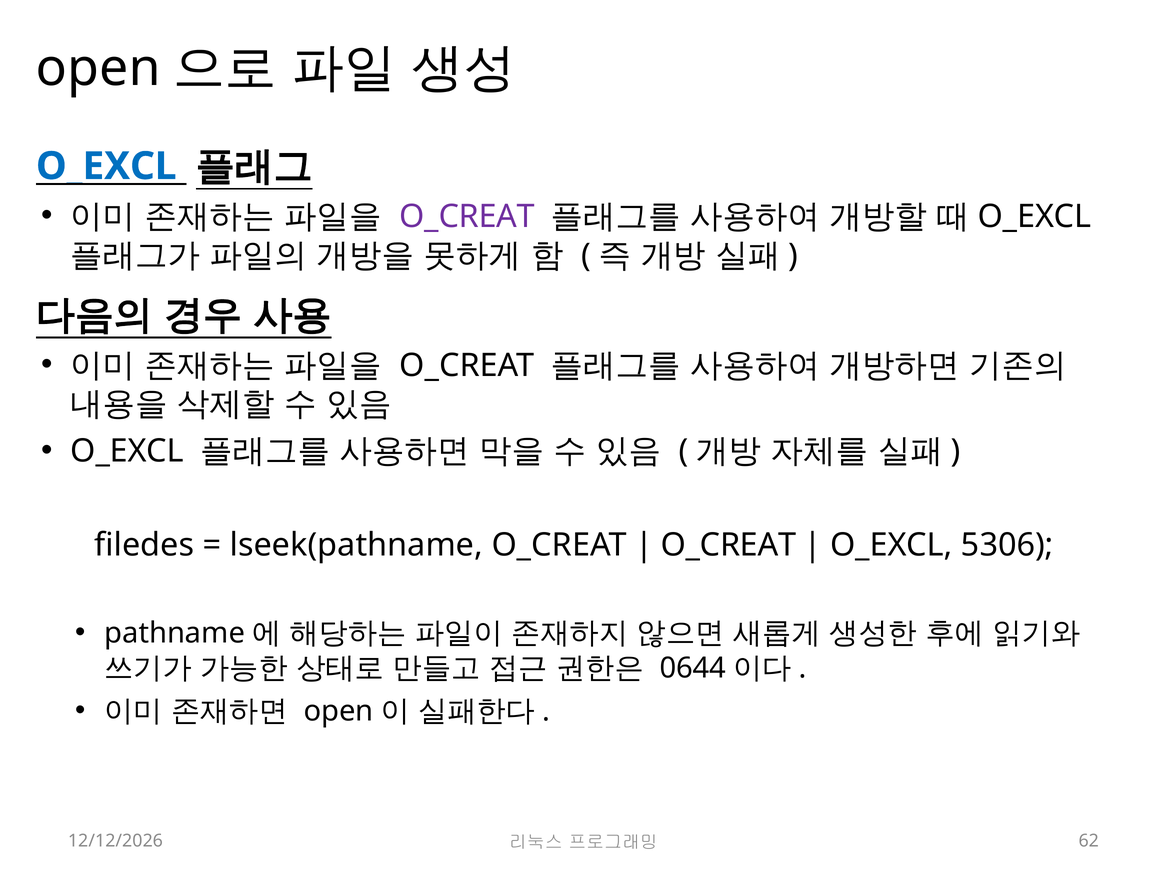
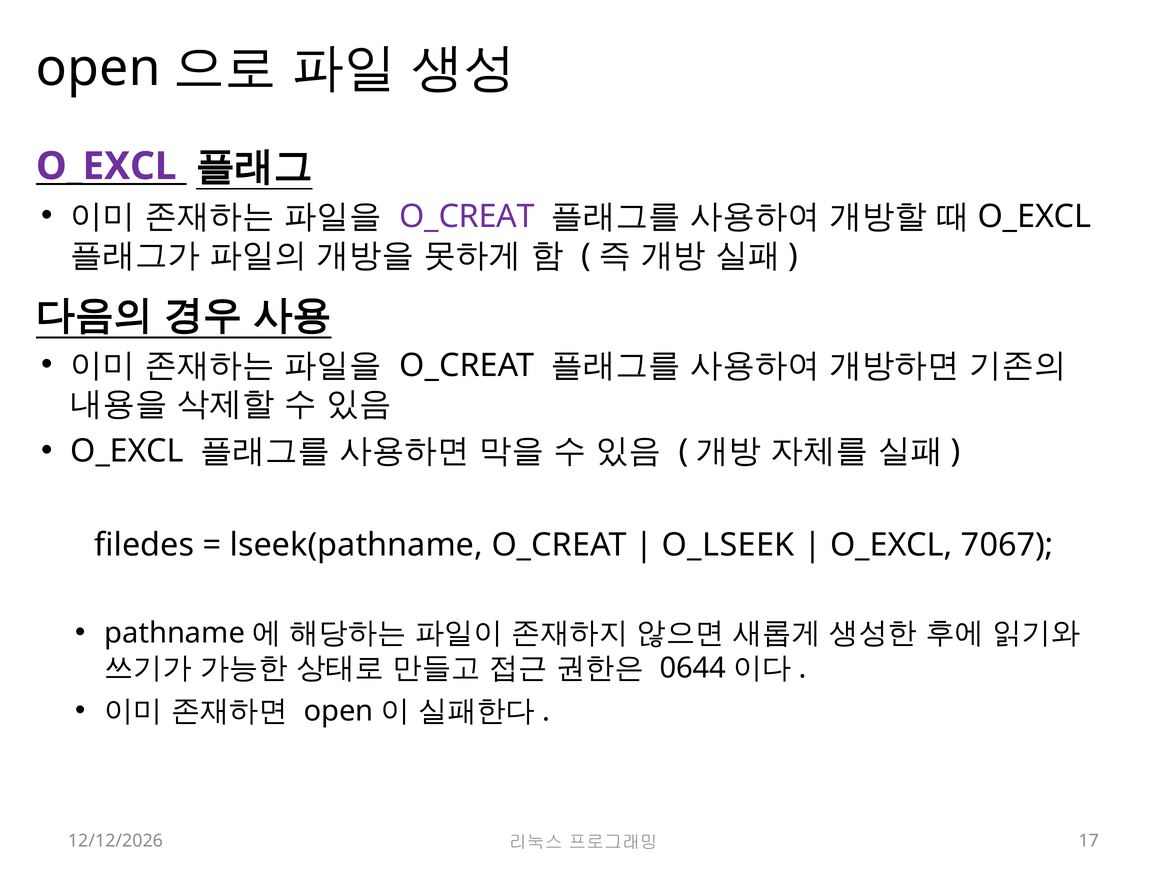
O_EXCL at (106, 166) colour: blue -> purple
O_CREAT at (728, 545): O_CREAT -> O_LSEEK
5306: 5306 -> 7067
62: 62 -> 17
